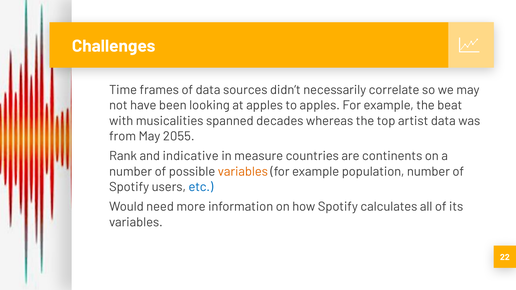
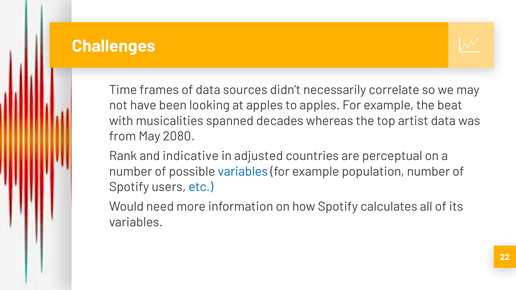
2055: 2055 -> 2080
measure: measure -> adjusted
continents: continents -> perceptual
variables at (243, 172) colour: orange -> blue
